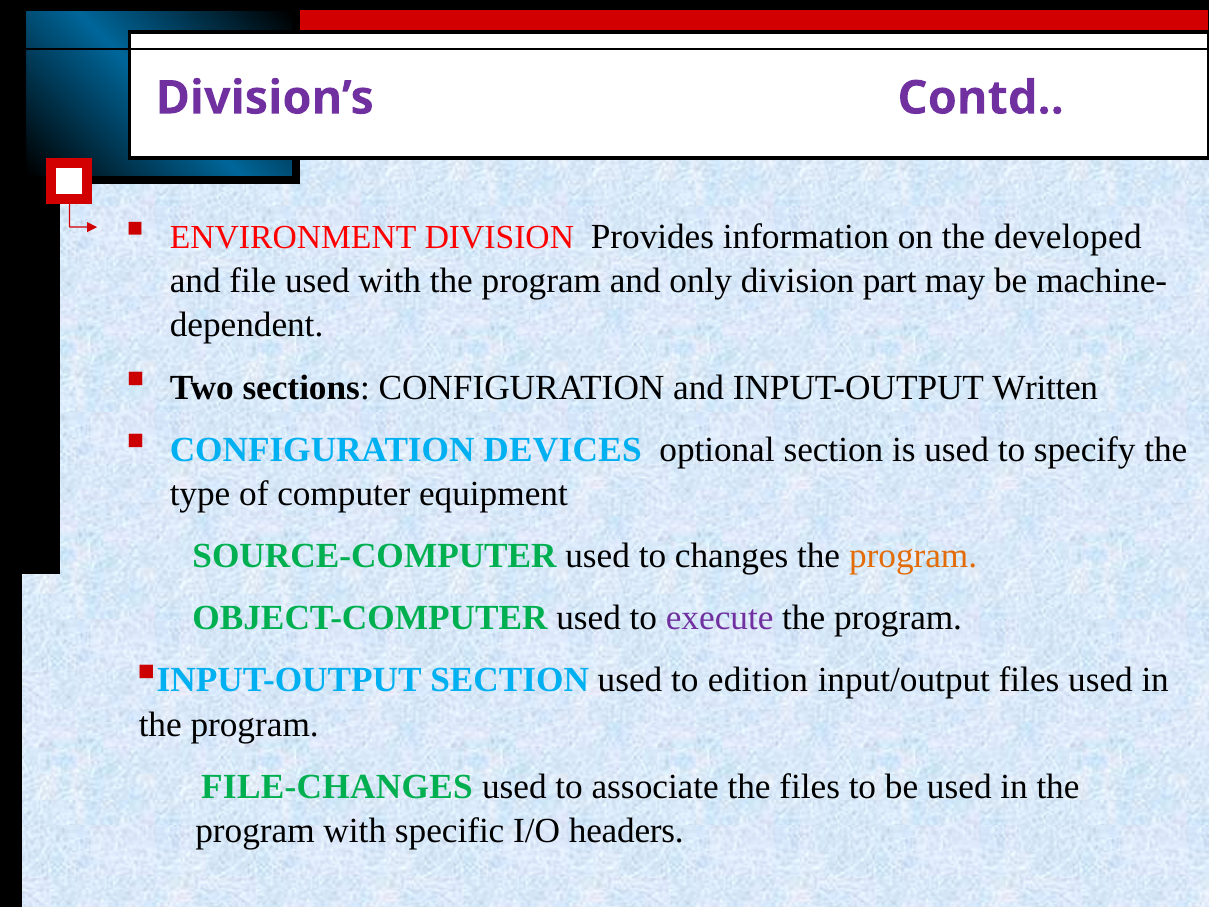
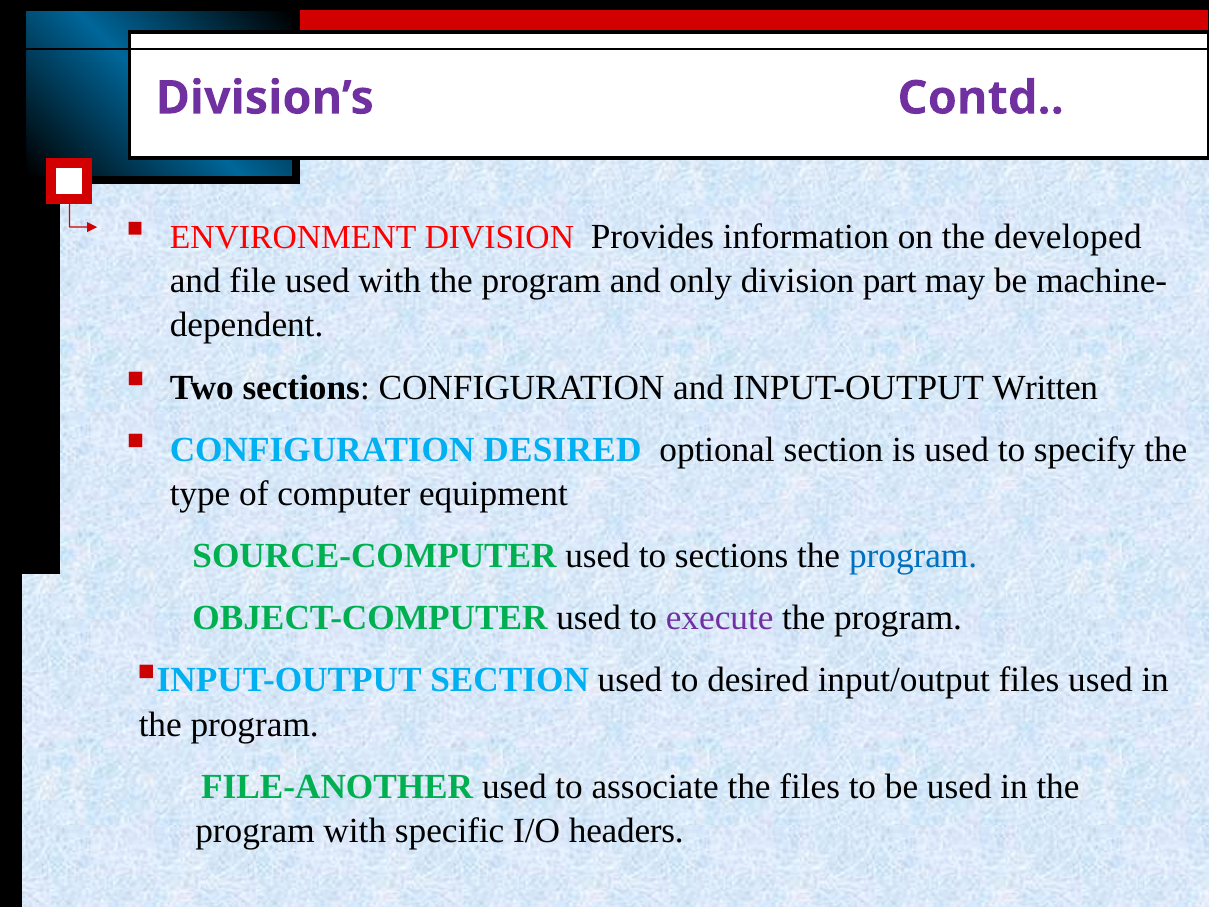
CONFIGURATION DEVICES: DEVICES -> DESIRED
to changes: changes -> sections
program at (913, 556) colour: orange -> blue
to edition: edition -> desired
FILE-CHANGES: FILE-CHANGES -> FILE-ANOTHER
